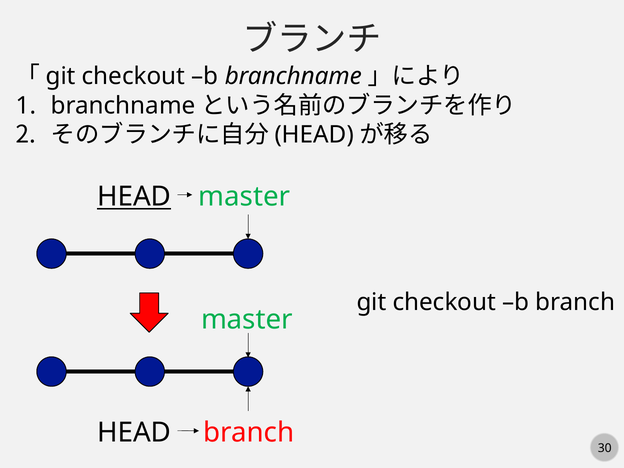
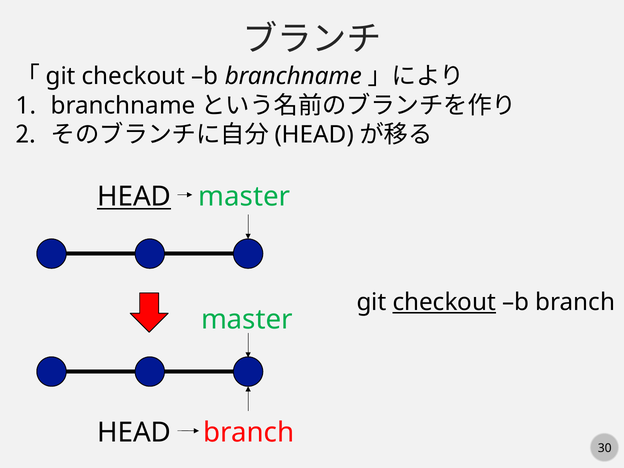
checkout at (444, 302) underline: none -> present
